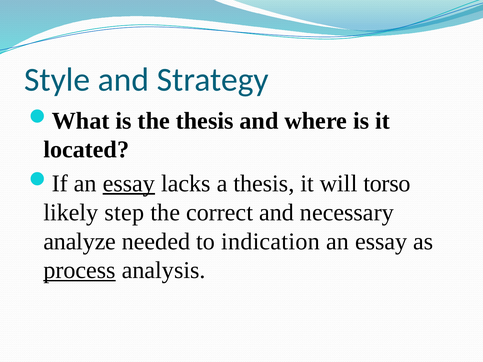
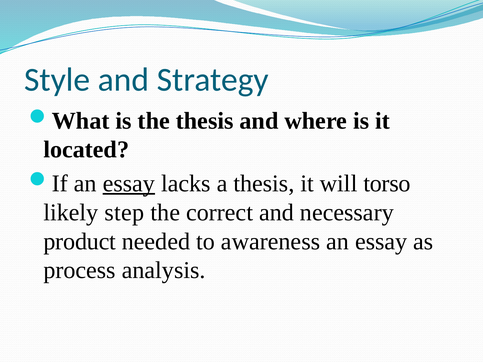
analyze: analyze -> product
indication: indication -> awareness
process underline: present -> none
